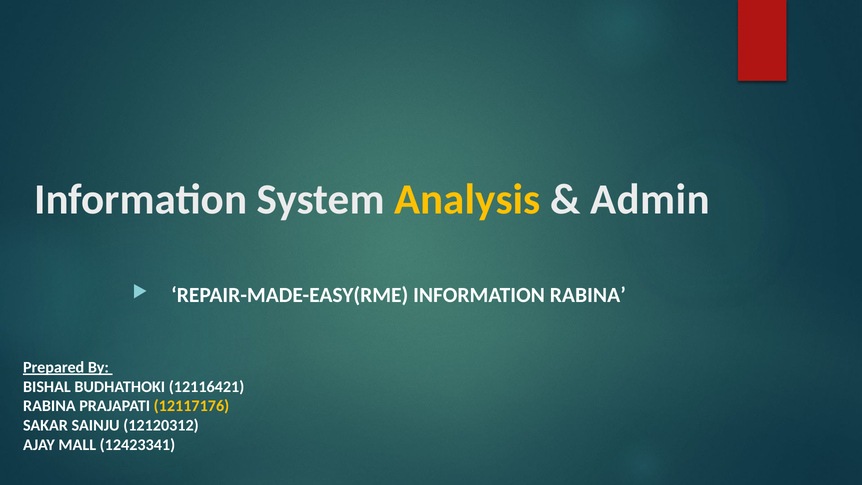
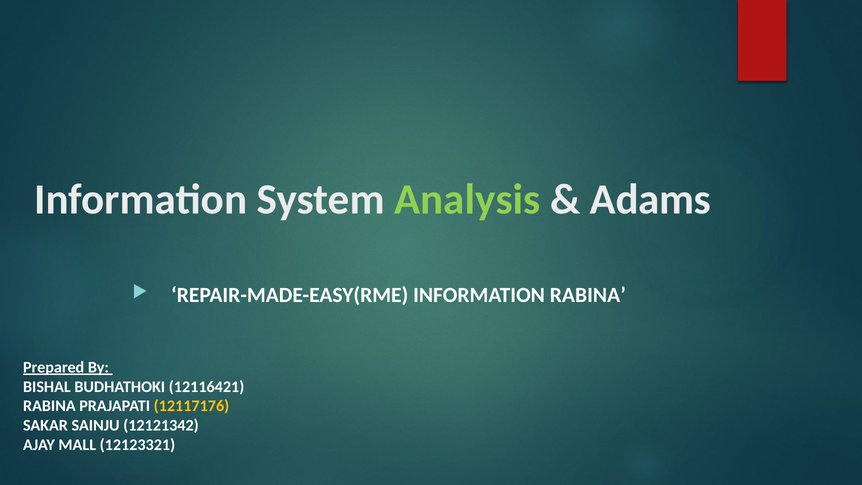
Analysis colour: yellow -> light green
Admin: Admin -> Adams
12120312: 12120312 -> 12121342
12423341: 12423341 -> 12123321
